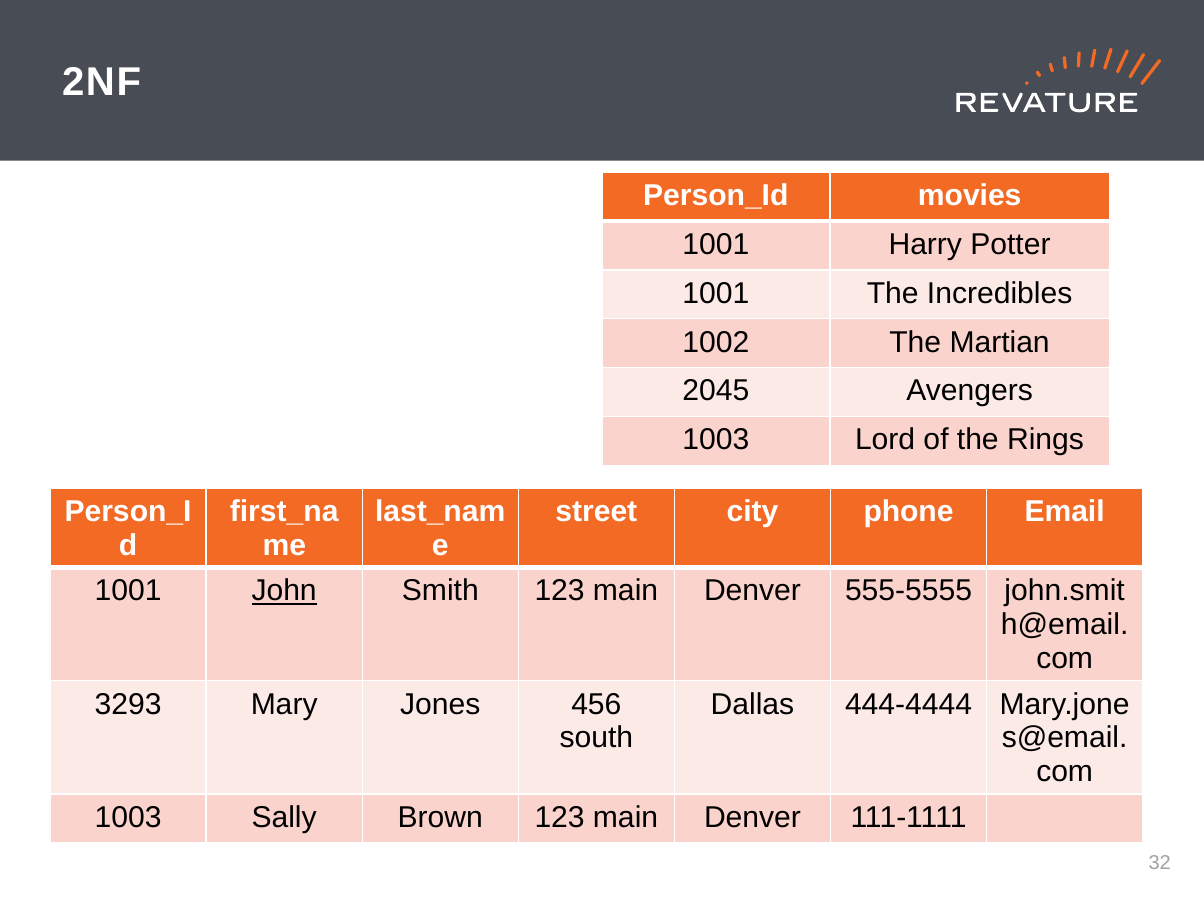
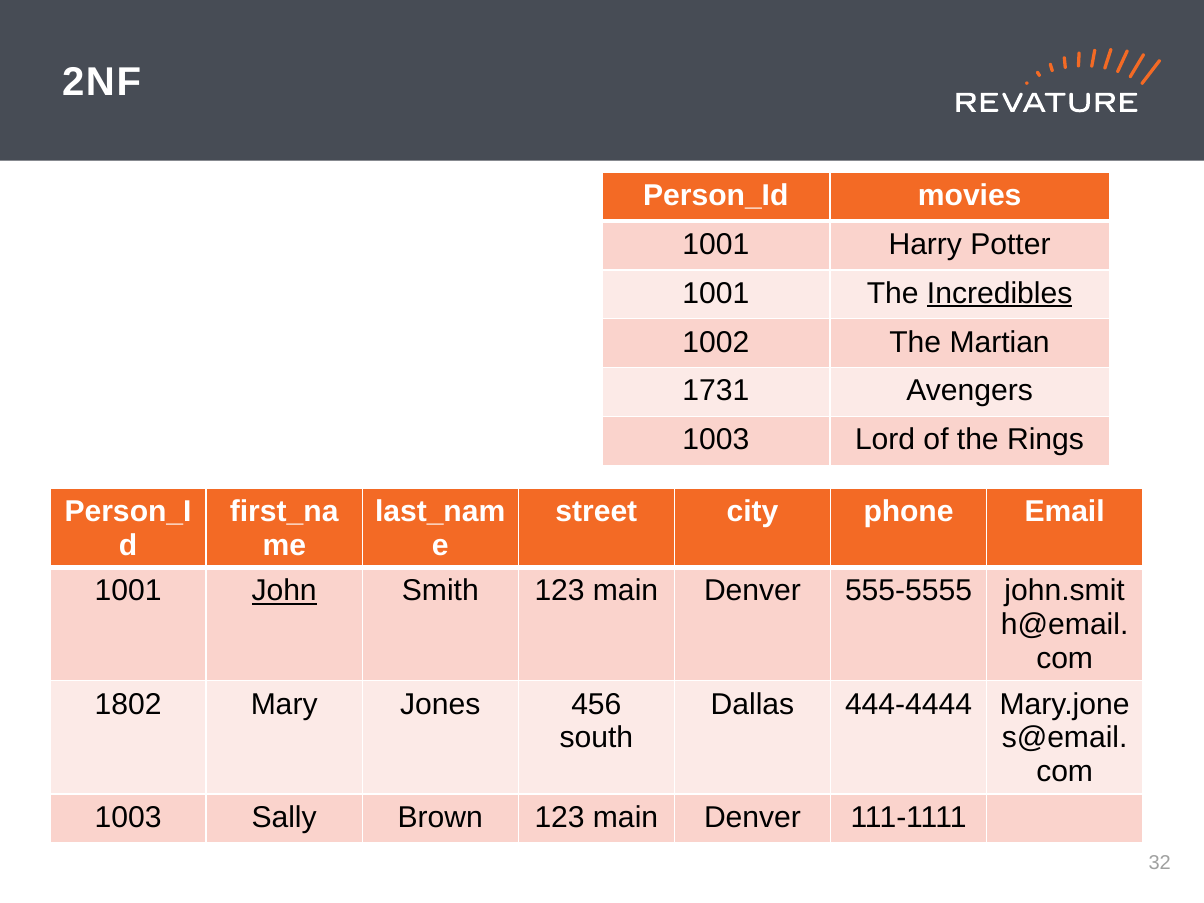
Incredibles underline: none -> present
2045: 2045 -> 1731
3293: 3293 -> 1802
